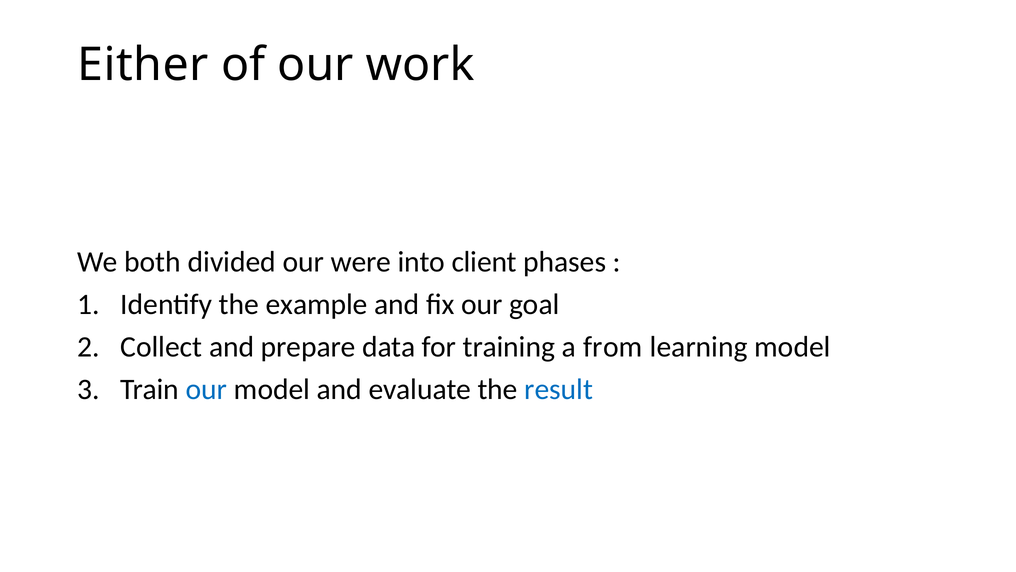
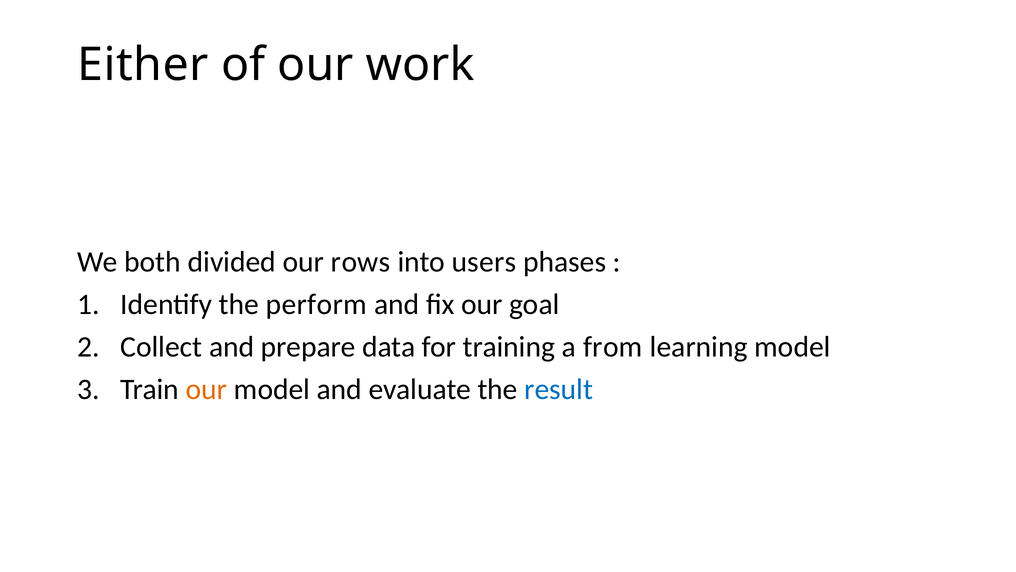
were: were -> rows
client: client -> users
example: example -> perform
our at (206, 389) colour: blue -> orange
